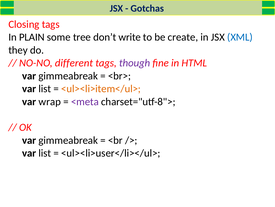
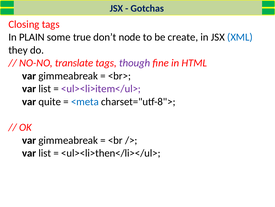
tree: tree -> true
write: write -> node
different: different -> translate
<ul><li>item</ul> colour: orange -> purple
wrap: wrap -> quite
<meta colour: purple -> blue
<ul><li>user</li></ul>: <ul><li>user</li></ul> -> <ul><li>then</li></ul>
